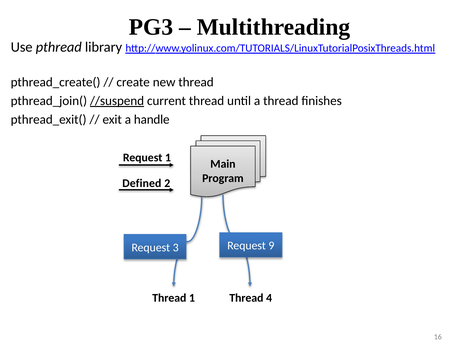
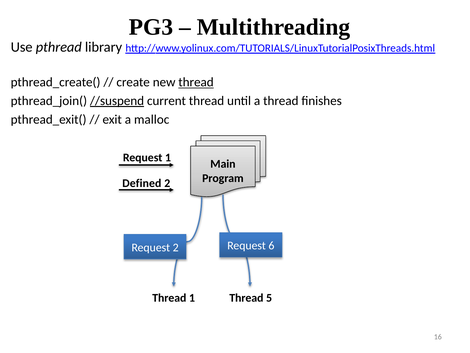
thread at (196, 82) underline: none -> present
handle: handle -> malloc
Request 3: 3 -> 2
9: 9 -> 6
4: 4 -> 5
